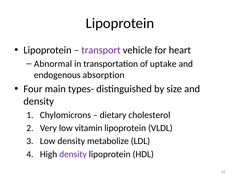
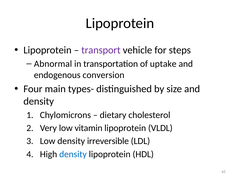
heart: heart -> steps
absorption: absorption -> conversion
metabolize: metabolize -> irreversible
density at (73, 154) colour: purple -> blue
